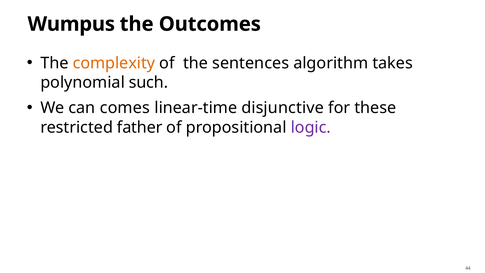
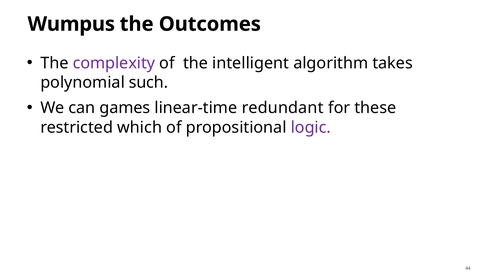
complexity colour: orange -> purple
sentences: sentences -> intelligent
comes: comes -> games
disjunctive: disjunctive -> redundant
father: father -> which
